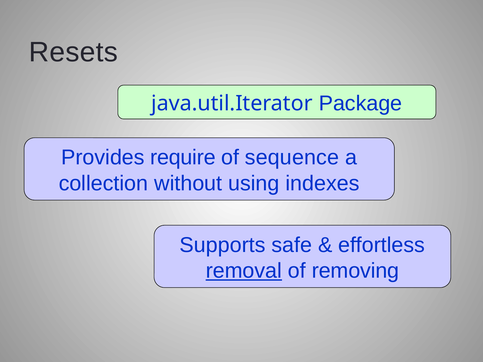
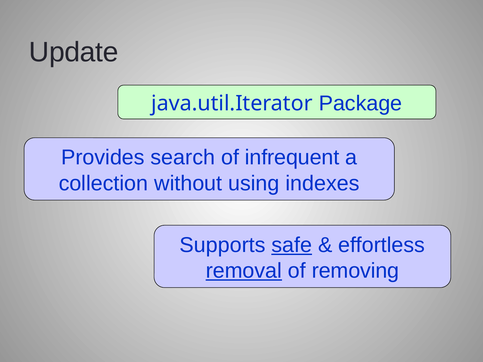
Resets: Resets -> Update
require: require -> search
sequence: sequence -> infrequent
safe underline: none -> present
